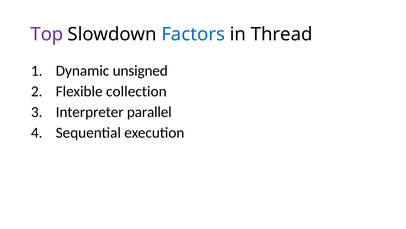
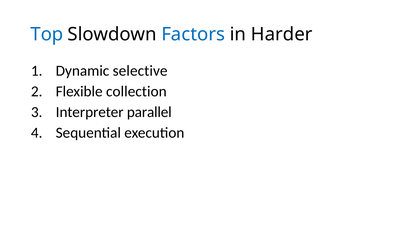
Top colour: purple -> blue
Thread: Thread -> Harder
unsigned: unsigned -> selective
